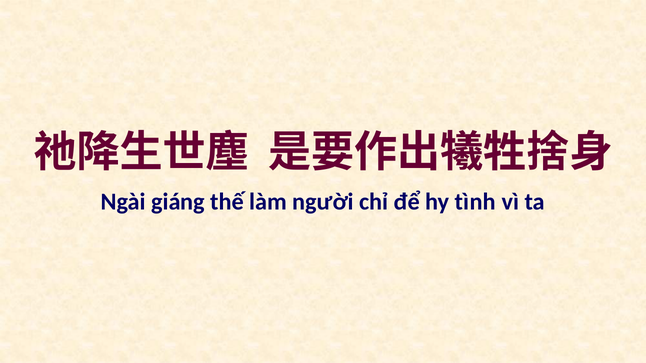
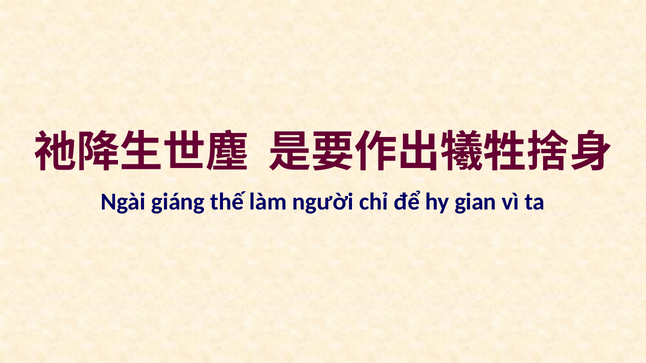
tình: tình -> gian
